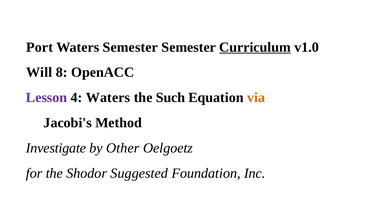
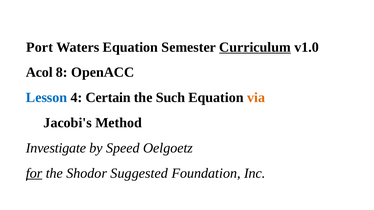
Waters Semester: Semester -> Equation
Will: Will -> Acol
Lesson colour: purple -> blue
4 Waters: Waters -> Certain
Other: Other -> Speed
for underline: none -> present
